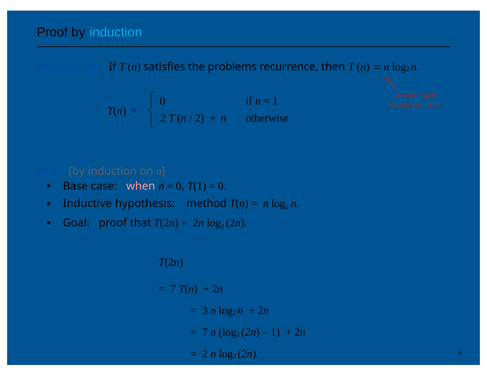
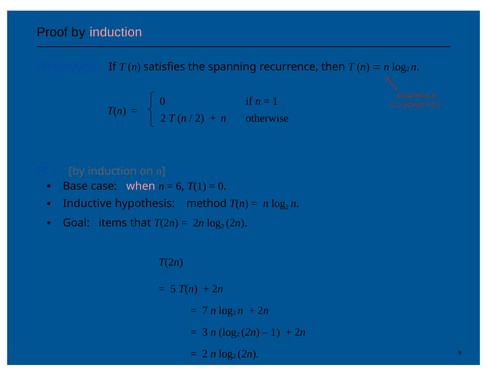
induction at (116, 32) colour: light blue -> pink
problems: problems -> spanning
0 at (179, 186): 0 -> 6
proof at (113, 223): proof -> items
7 at (173, 289): 7 -> 5
3: 3 -> 7
7 at (205, 332): 7 -> 3
